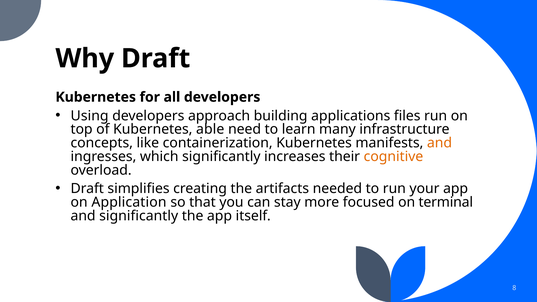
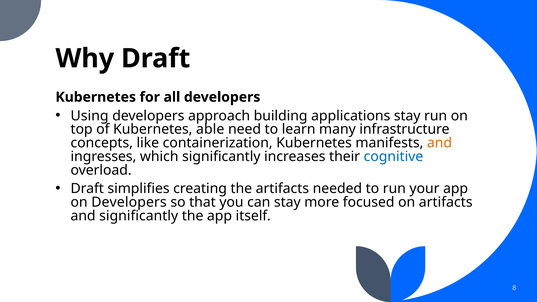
applications files: files -> stay
cognitive colour: orange -> blue
on Application: Application -> Developers
on terminal: terminal -> artifacts
